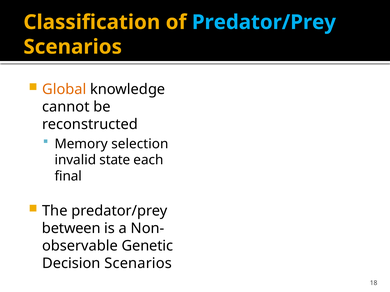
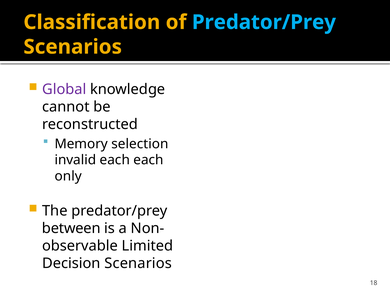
Global colour: orange -> purple
invalid state: state -> each
final: final -> only
Genetic: Genetic -> Limited
